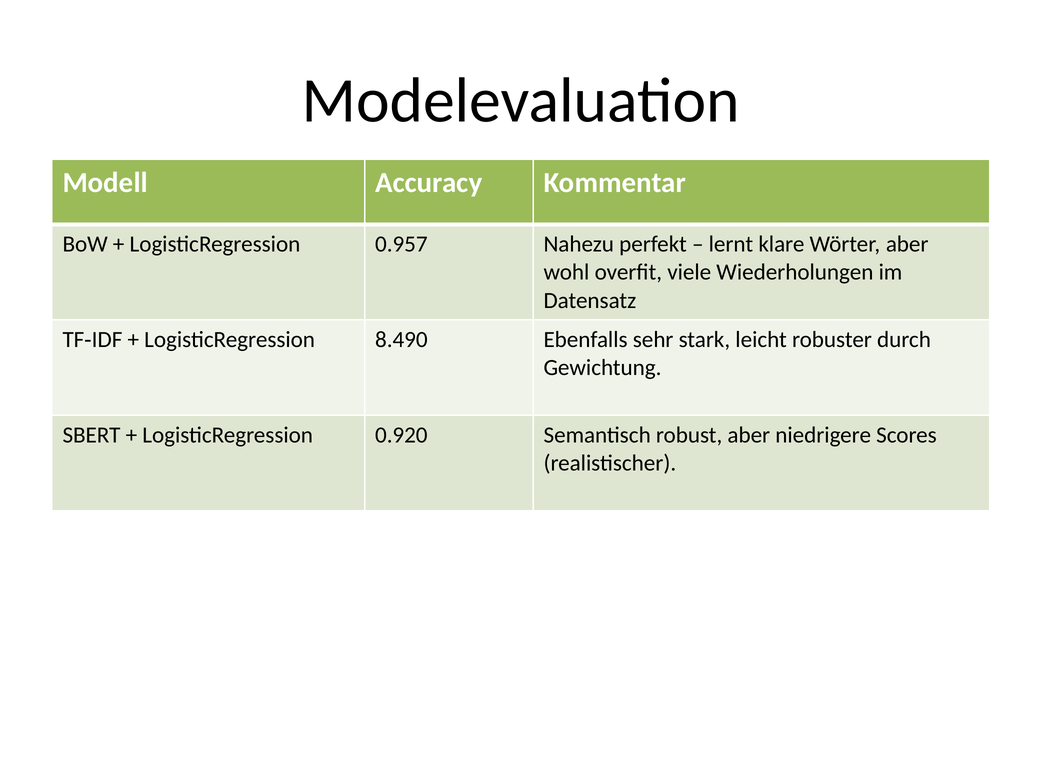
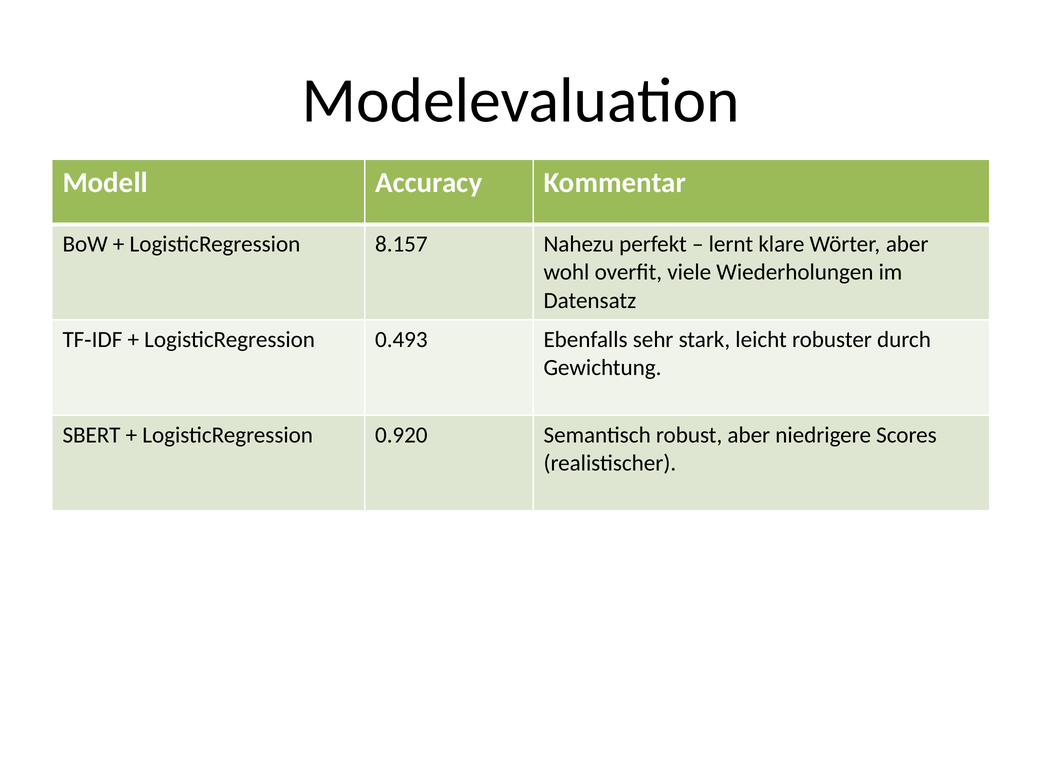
0.957: 0.957 -> 8.157
8.490: 8.490 -> 0.493
